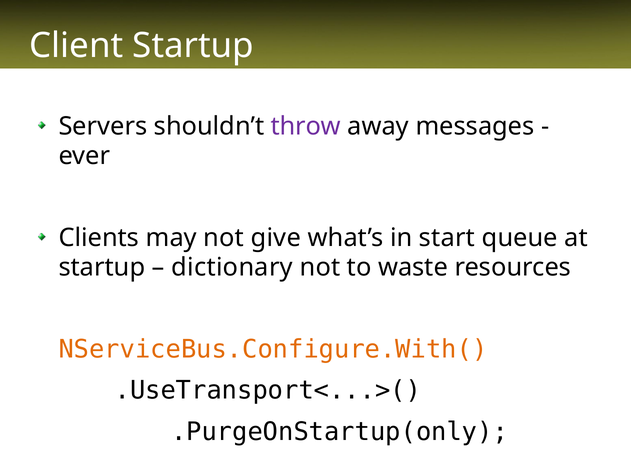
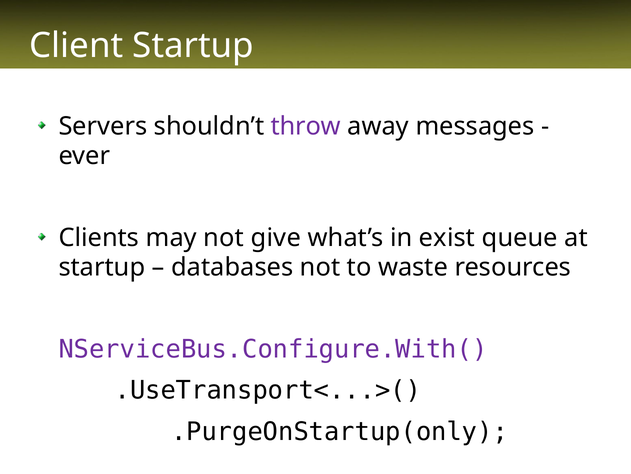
start: start -> exist
dictionary: dictionary -> databases
NServiceBus.Configure.With( colour: orange -> purple
